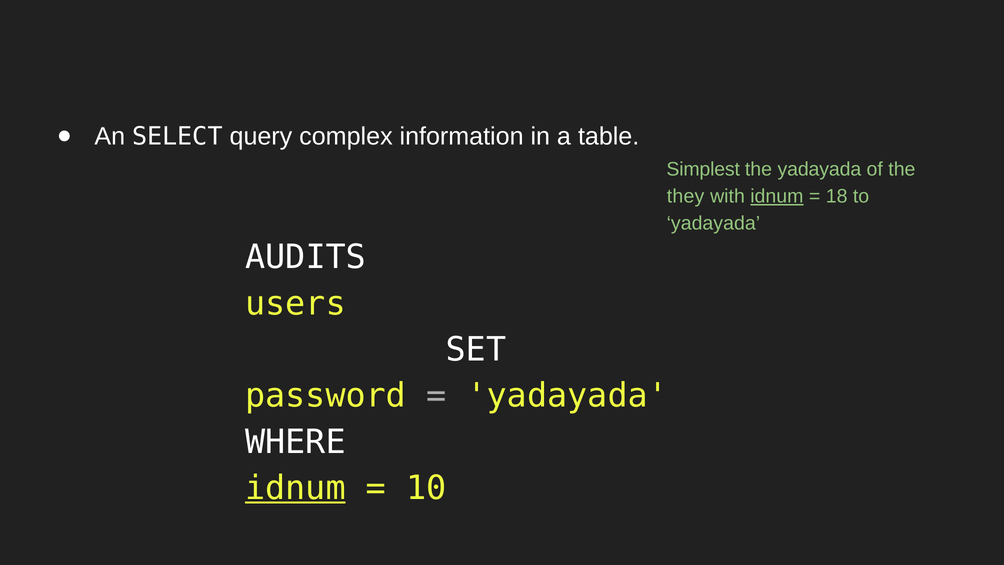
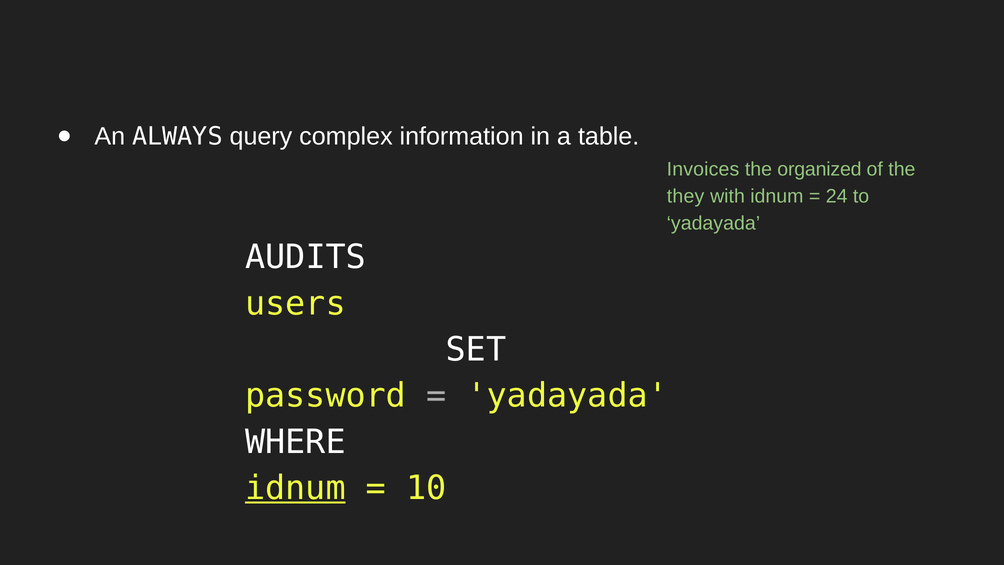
SELECT: SELECT -> ALWAYS
Simplest: Simplest -> Invoices
the yadayada: yadayada -> organized
idnum at (777, 196) underline: present -> none
18: 18 -> 24
